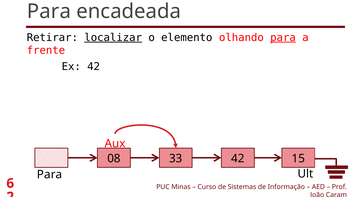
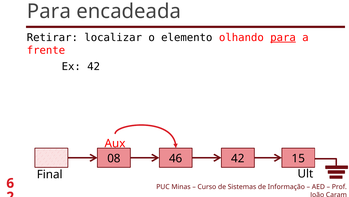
localizar underline: present -> none
33: 33 -> 46
Para at (50, 174): Para -> Final
